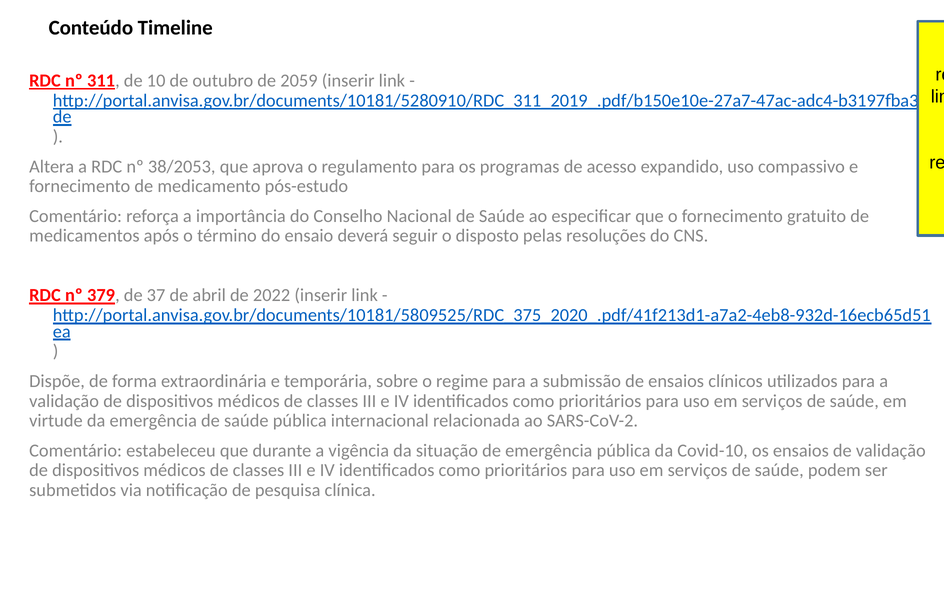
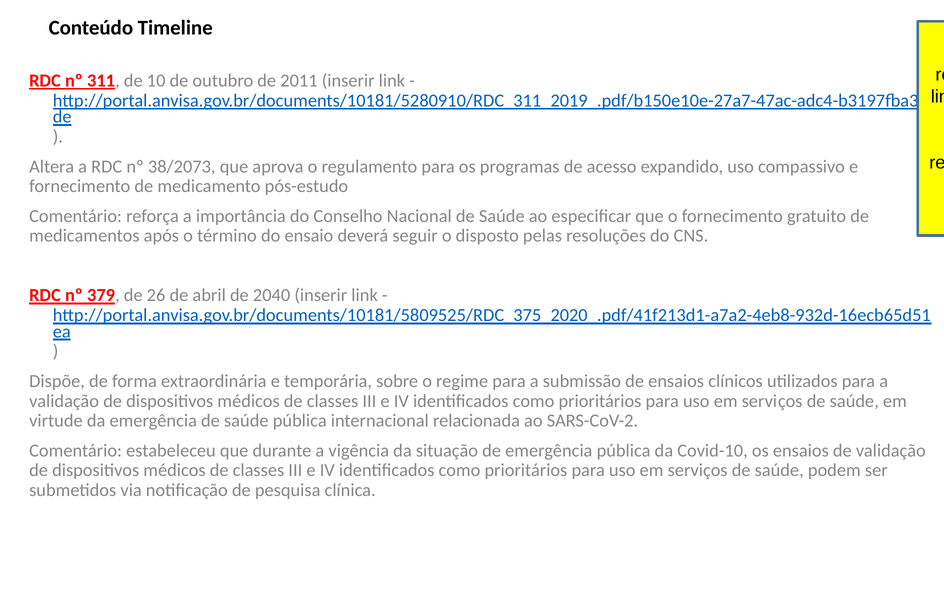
2059: 2059 -> 2011
38/2053: 38/2053 -> 38/2073
37: 37 -> 26
2022: 2022 -> 2040
